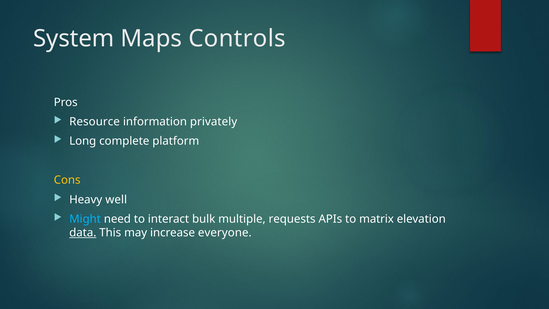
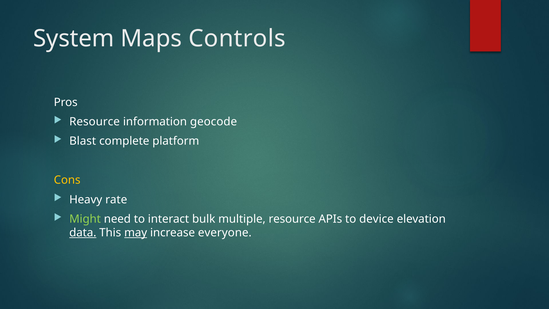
privately: privately -> geocode
Long: Long -> Blast
well: well -> rate
Might colour: light blue -> light green
multiple requests: requests -> resource
matrix: matrix -> device
may underline: none -> present
